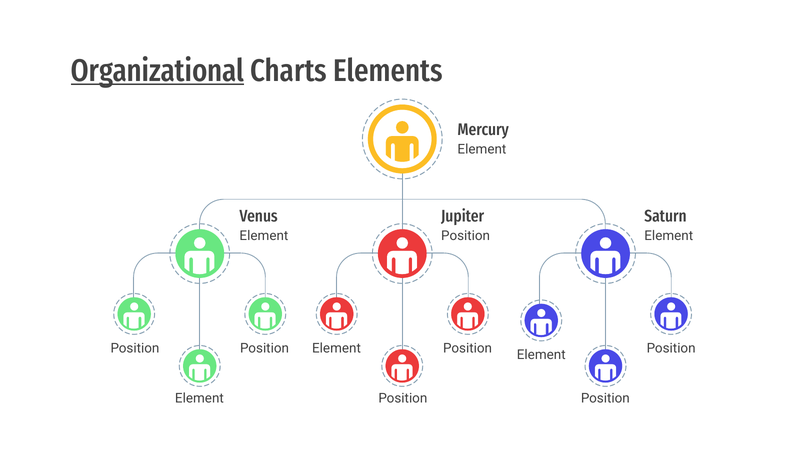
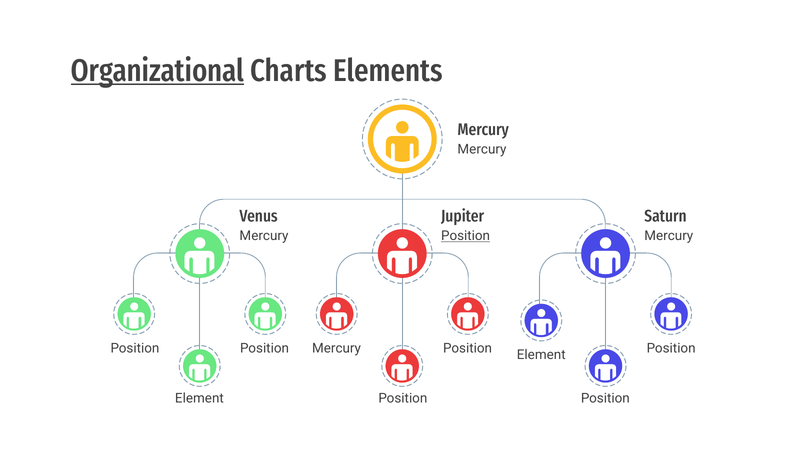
Element at (482, 149): Element -> Mercury
Element at (264, 236): Element -> Mercury
Position at (466, 236) underline: none -> present
Element at (669, 236): Element -> Mercury
Element at (336, 348): Element -> Mercury
